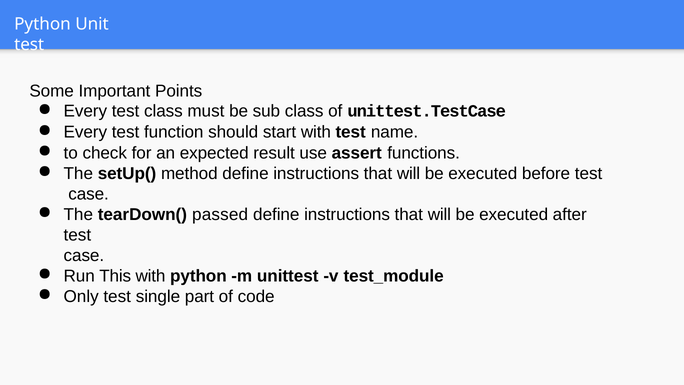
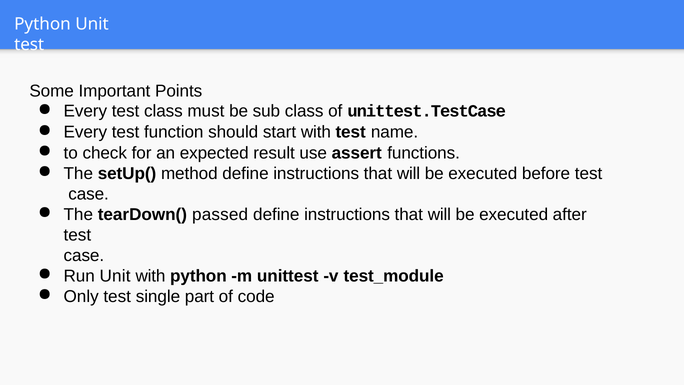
Run This: This -> Unit
